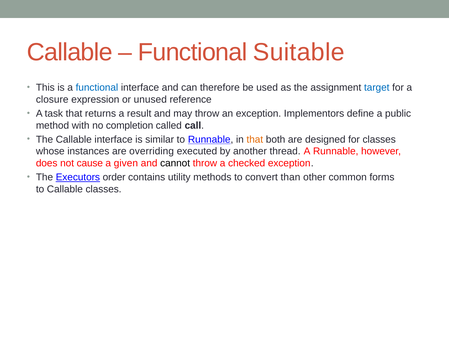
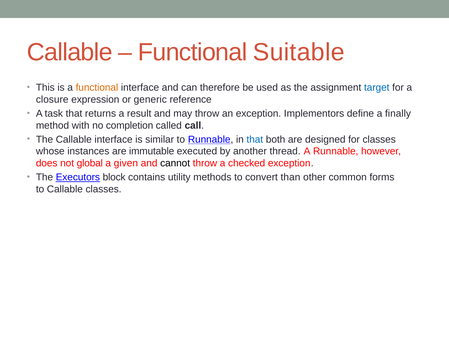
functional at (97, 87) colour: blue -> orange
unused: unused -> generic
public: public -> finally
that at (255, 139) colour: orange -> blue
overriding: overriding -> immutable
cause: cause -> global
order: order -> block
